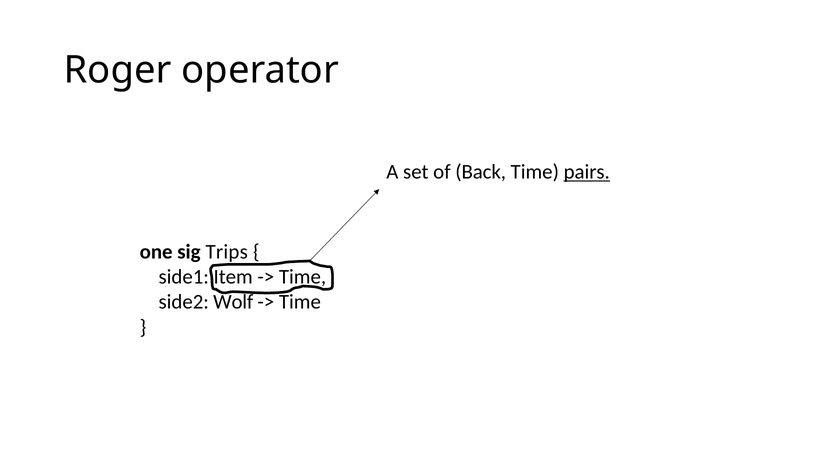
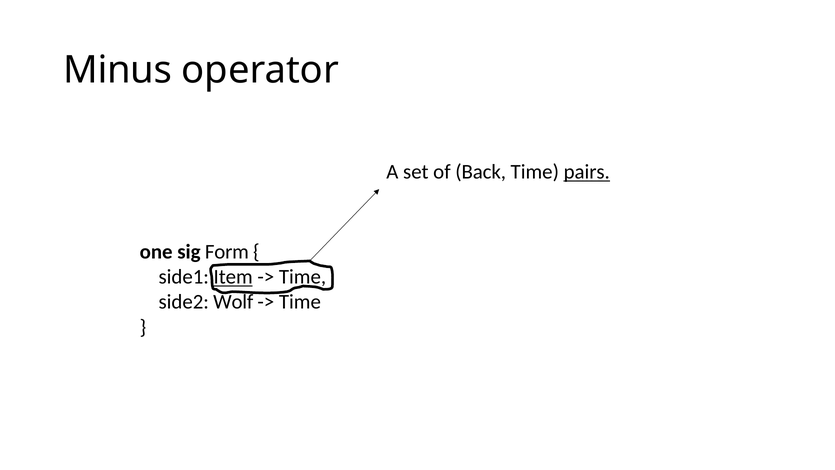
Roger: Roger -> Minus
Trips: Trips -> Form
Item underline: none -> present
